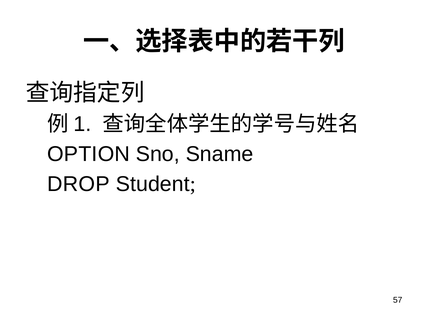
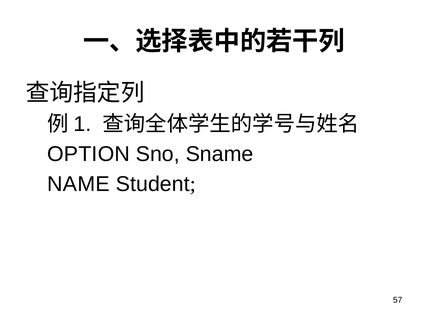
DROP: DROP -> NAME
